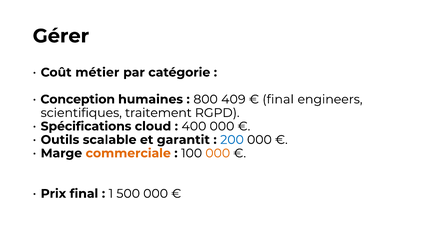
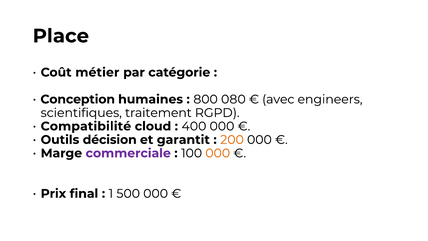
Gérer: Gérer -> Place
409: 409 -> 080
final at (278, 99): final -> avec
Spécifications: Spécifications -> Compatibilité
scalable: scalable -> décision
200 colour: blue -> orange
commerciale colour: orange -> purple
